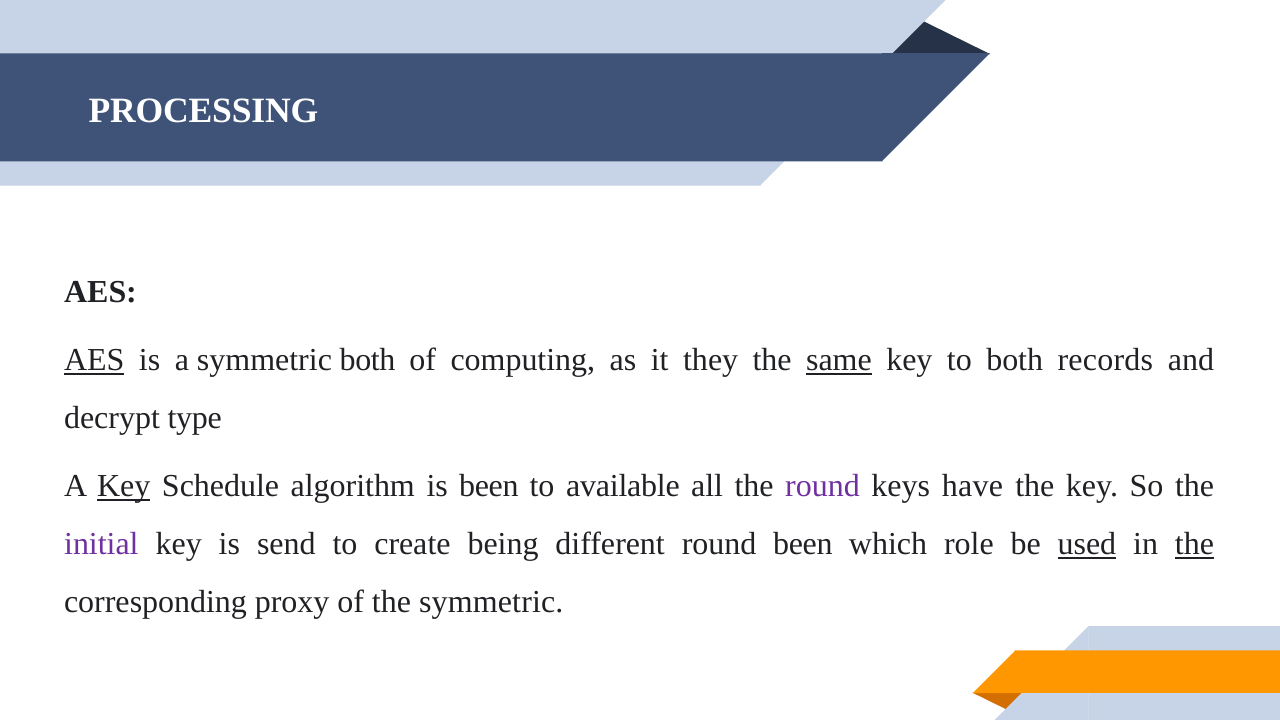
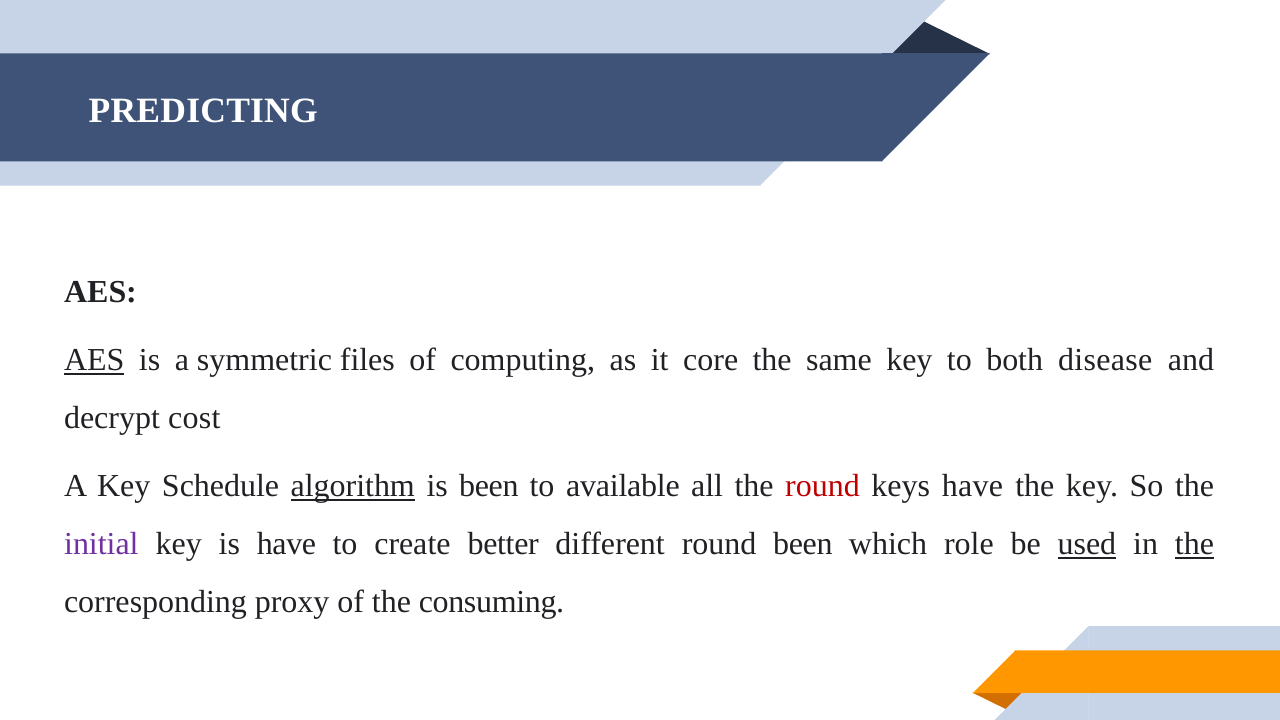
PROCESSING: PROCESSING -> PREDICTING
symmetric both: both -> files
they: they -> core
same underline: present -> none
records: records -> disease
type: type -> cost
Key at (124, 486) underline: present -> none
algorithm underline: none -> present
round at (822, 486) colour: purple -> red
is send: send -> have
being: being -> better
the symmetric: symmetric -> consuming
